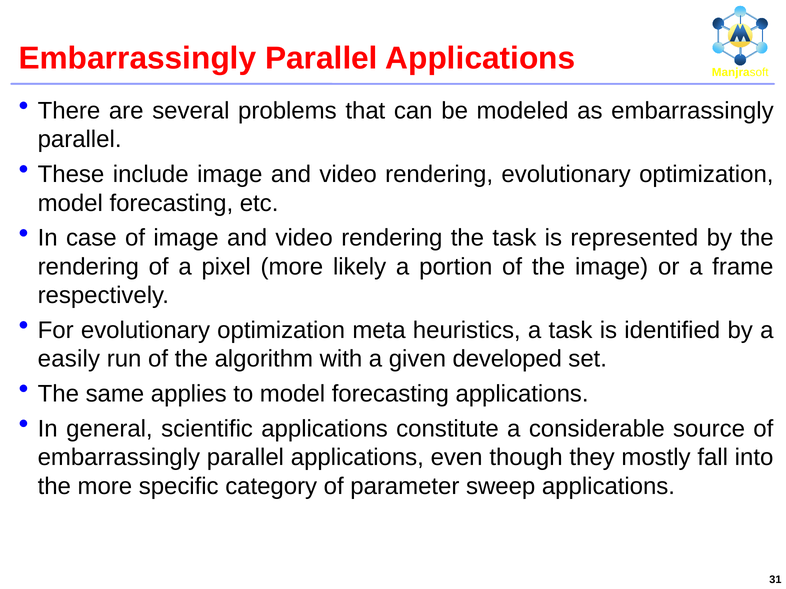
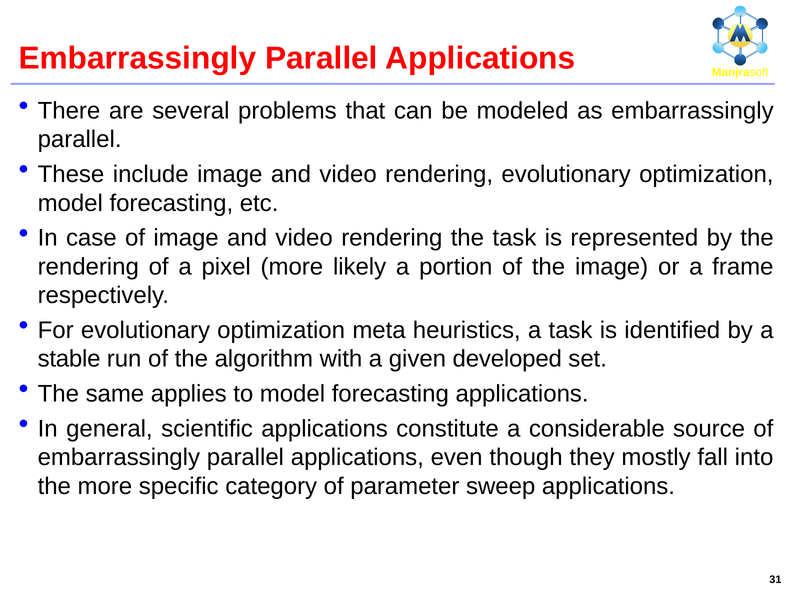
easily: easily -> stable
